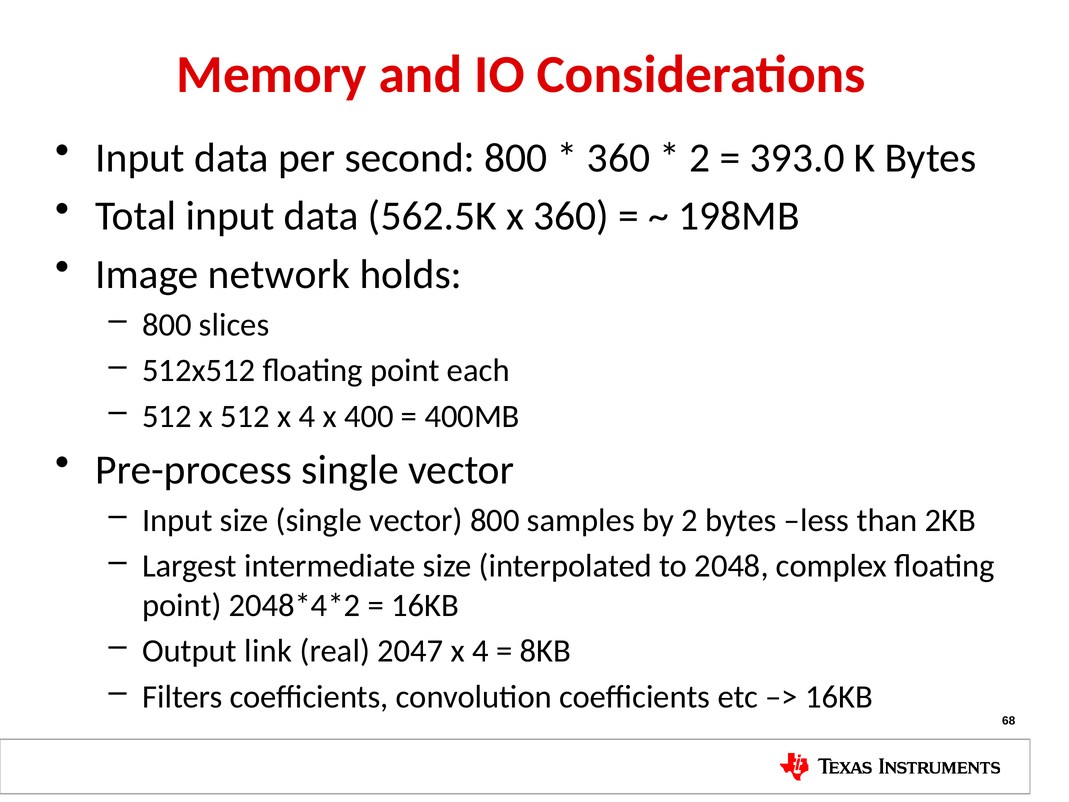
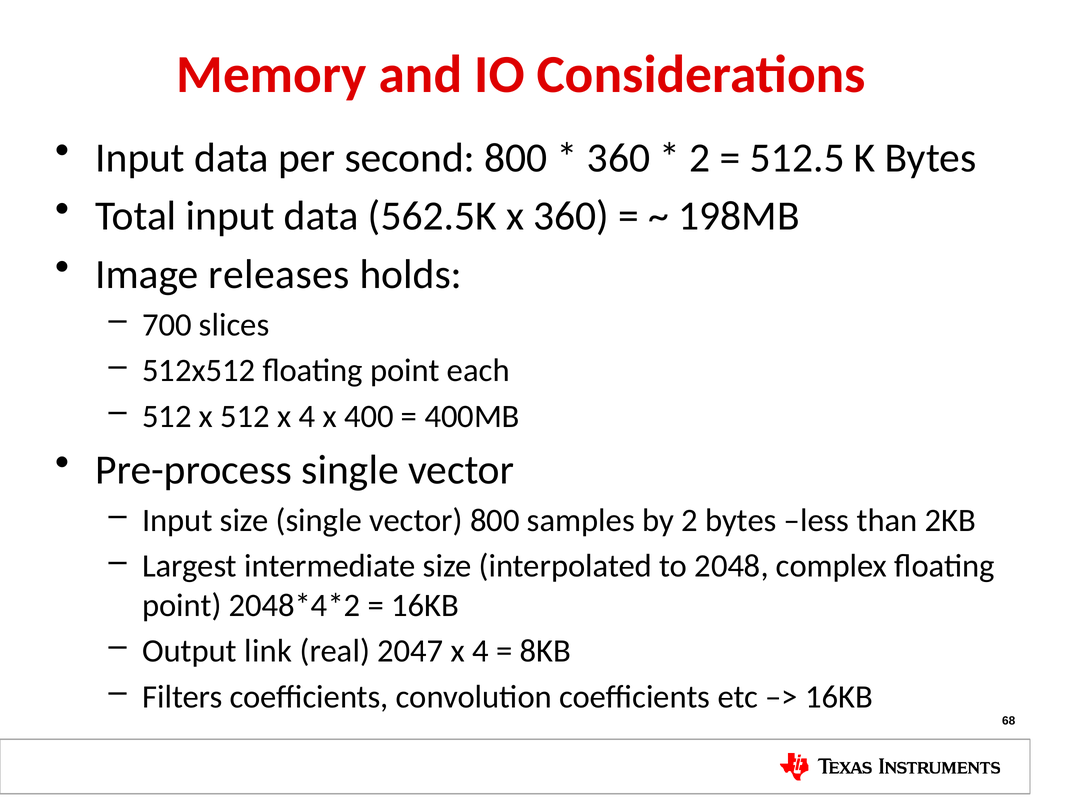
393.0: 393.0 -> 512.5
network: network -> releases
800 at (167, 325): 800 -> 700
